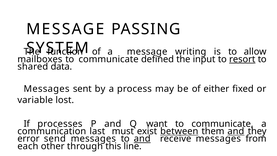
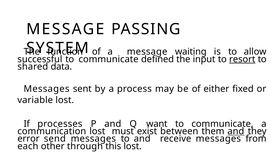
writing: writing -> waiting
mailboxes: mailboxes -> successful
communication last: last -> lost
between underline: present -> none
and at (142, 139) underline: present -> none
this line: line -> lost
